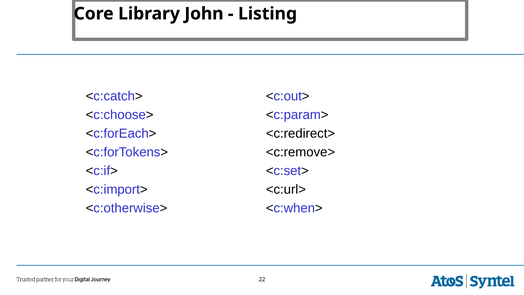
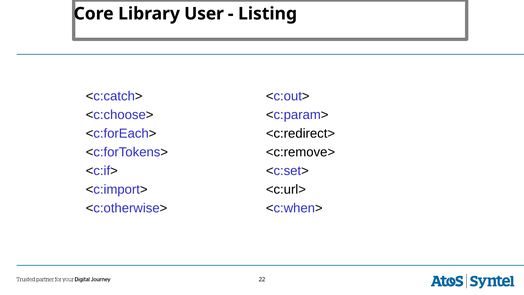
John: John -> User
